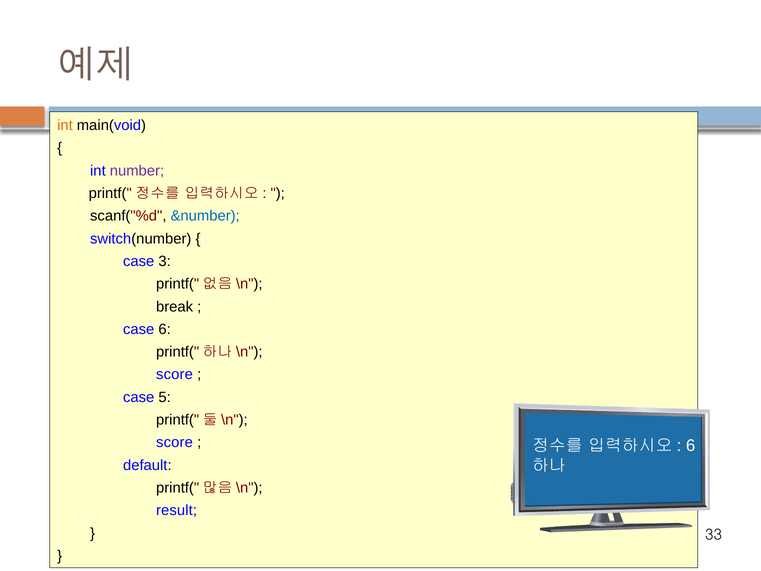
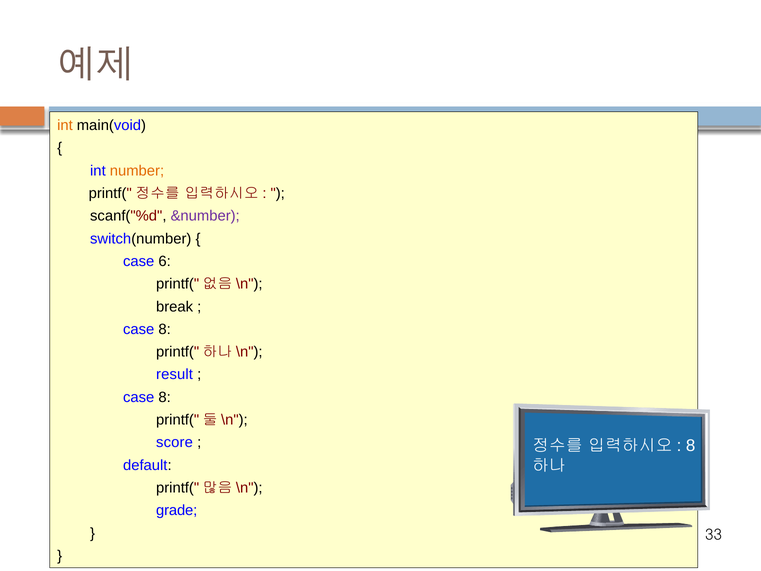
number colour: purple -> orange
&number colour: blue -> purple
3: 3 -> 6
6 at (165, 329): 6 -> 8
score at (175, 374): score -> result
5 at (165, 397): 5 -> 8
6 at (691, 445): 6 -> 8
result: result -> grade
